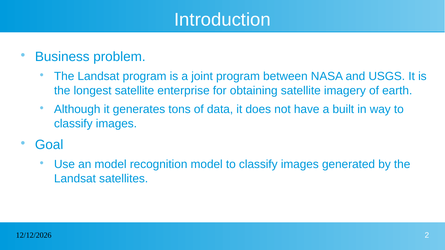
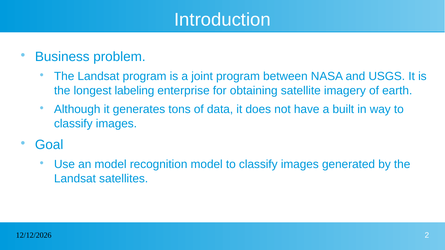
longest satellite: satellite -> labeling
